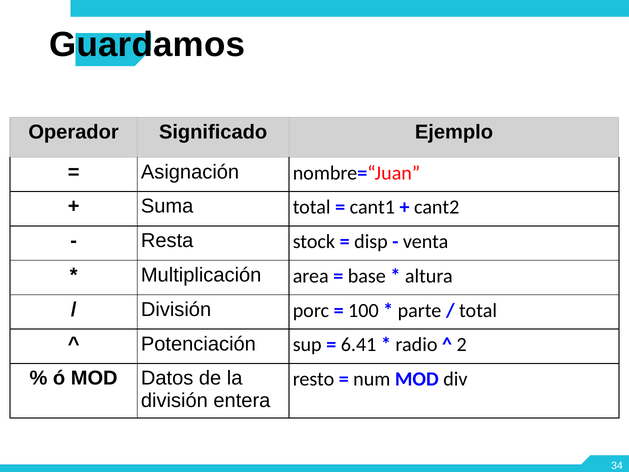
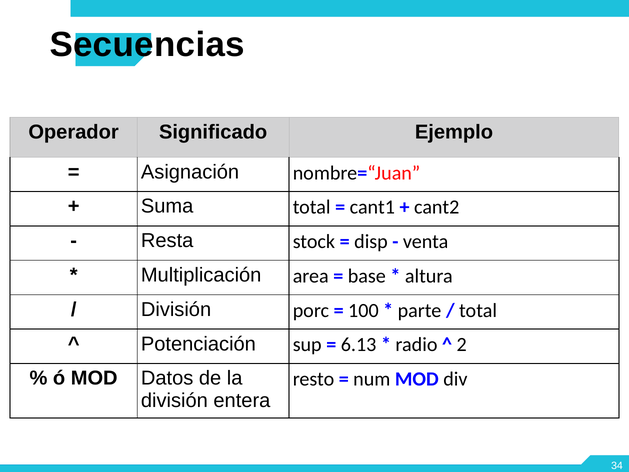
Guardamos: Guardamos -> Secuencias
6.41: 6.41 -> 6.13
